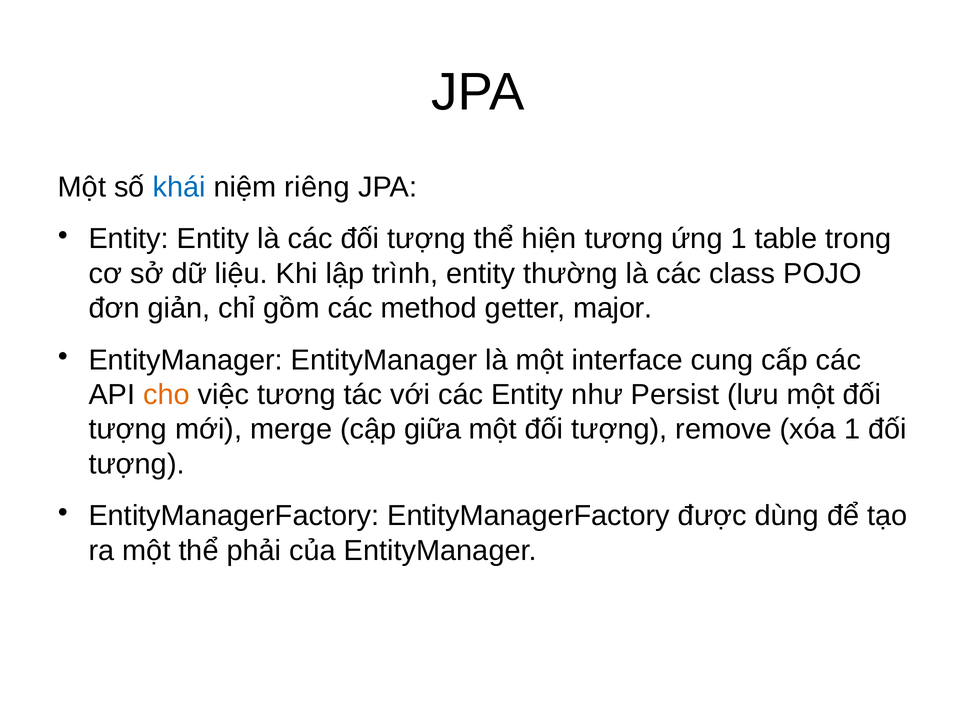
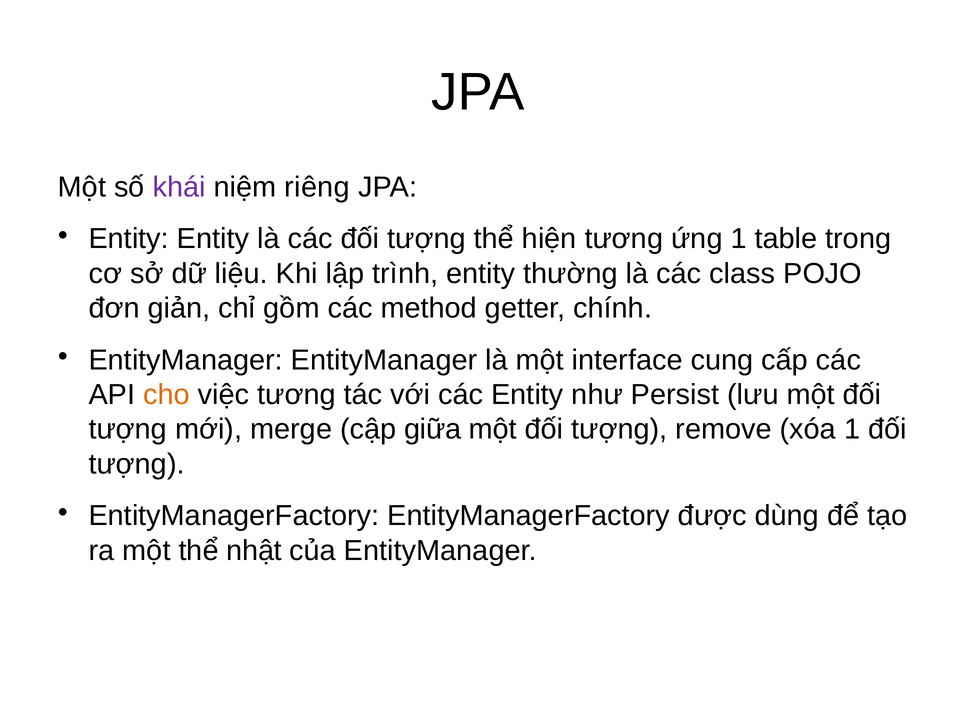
khái colour: blue -> purple
major: major -> chính
phải: phải -> nhật
